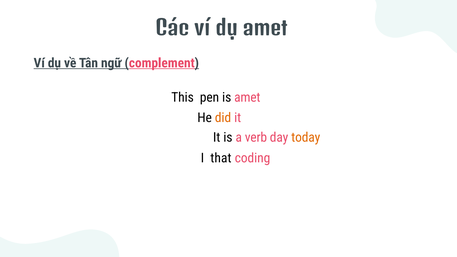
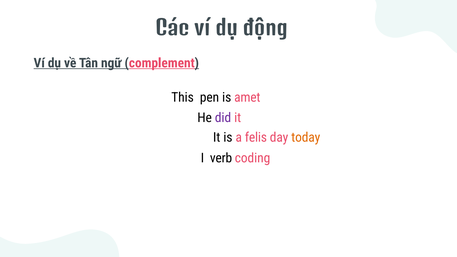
dụ amet: amet -> động
did colour: orange -> purple
verb: verb -> felis
that: that -> verb
